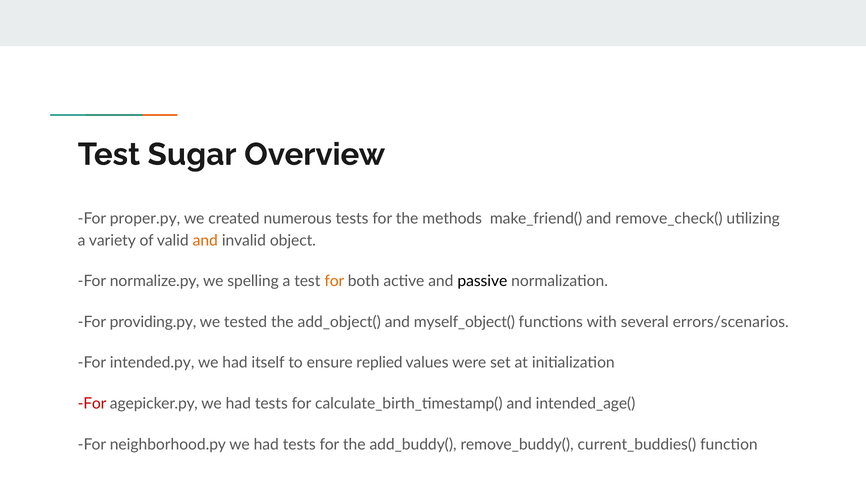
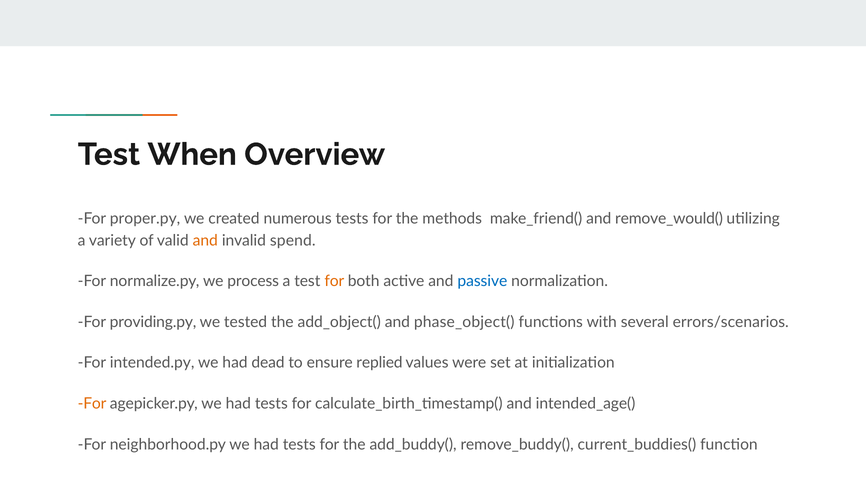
Sugar: Sugar -> When
remove_check(: remove_check( -> remove_would(
object: object -> spend
spelling: spelling -> process
passive colour: black -> blue
myself_object(: myself_object( -> phase_object(
itself: itself -> dead
For at (92, 404) colour: red -> orange
